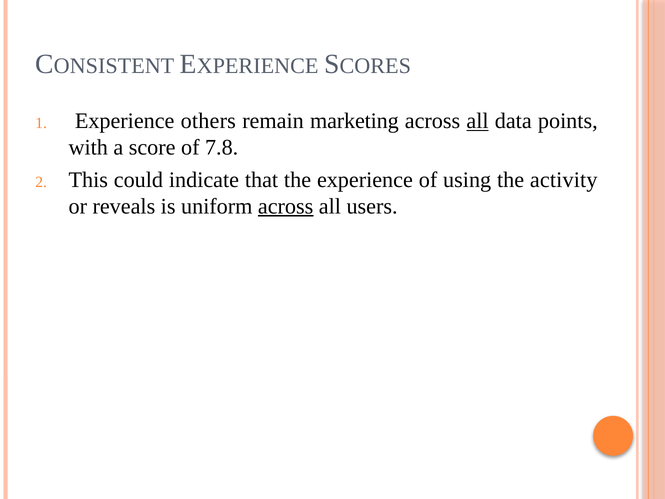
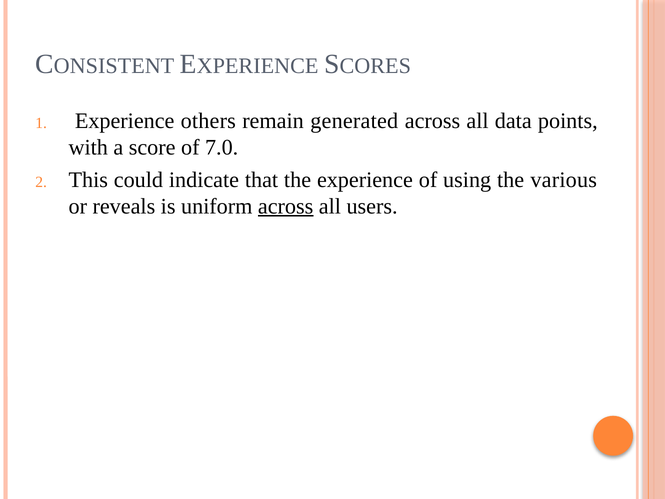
marketing: marketing -> generated
all at (478, 121) underline: present -> none
7.8: 7.8 -> 7.0
activity: activity -> various
